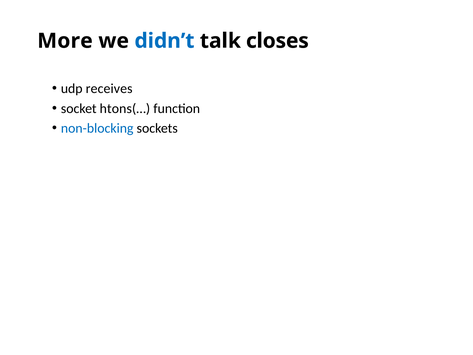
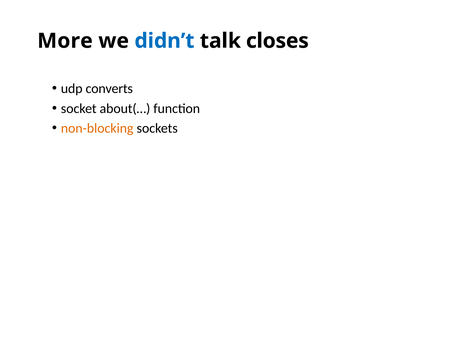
receives: receives -> converts
htons(…: htons(… -> about(…
non-blocking colour: blue -> orange
